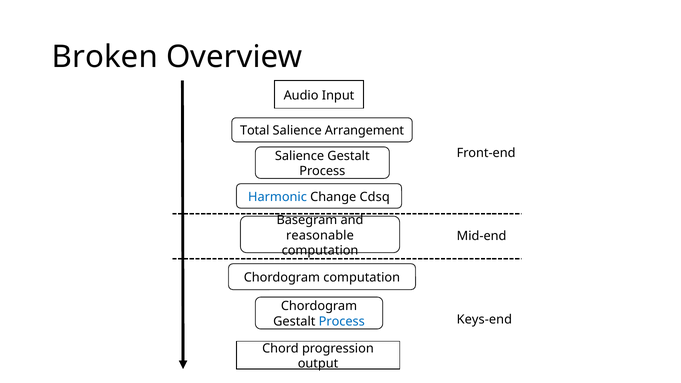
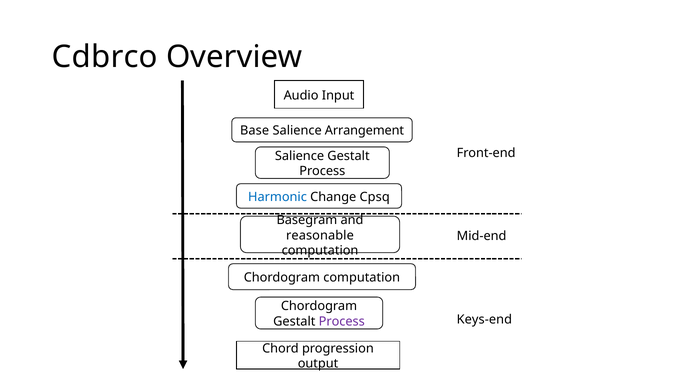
Broken: Broken -> Cdbrco
Total: Total -> Base
Cdsq: Cdsq -> Cpsq
Process at (342, 322) colour: blue -> purple
